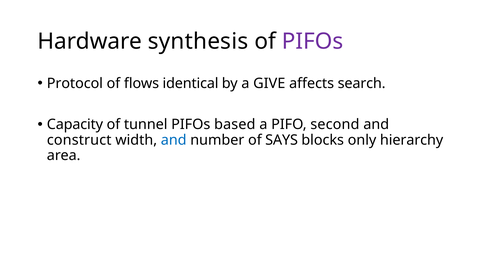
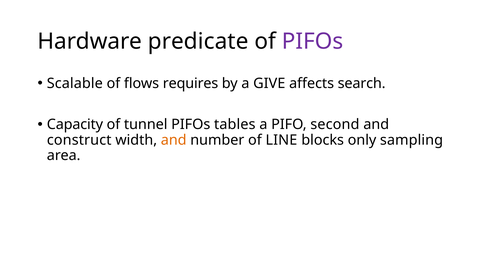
synthesis: synthesis -> predicate
Protocol: Protocol -> Scalable
identical: identical -> requires
based: based -> tables
and at (174, 140) colour: blue -> orange
SAYS: SAYS -> LINE
hierarchy: hierarchy -> sampling
